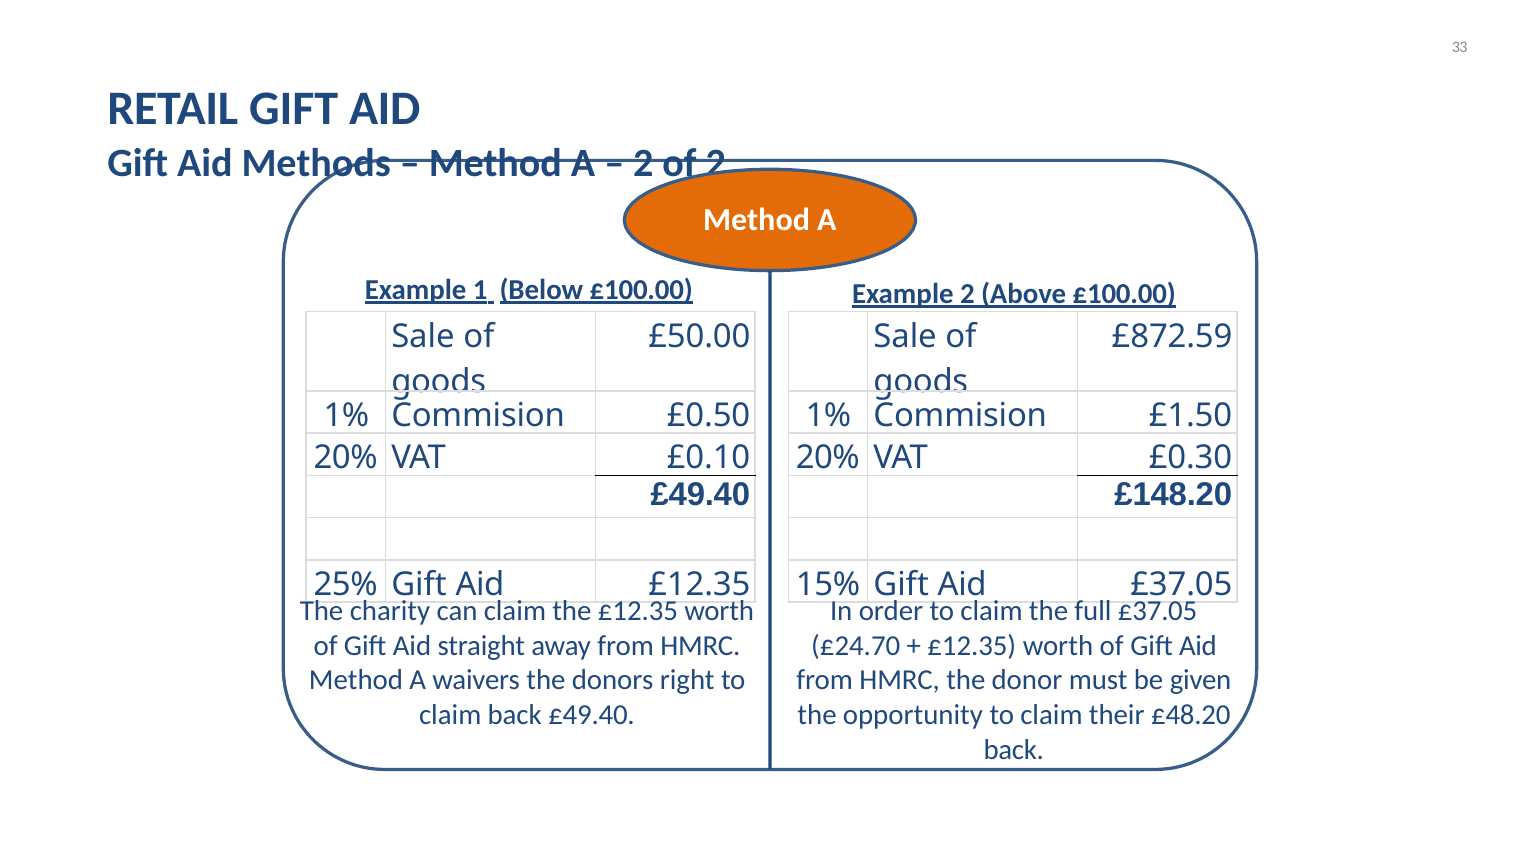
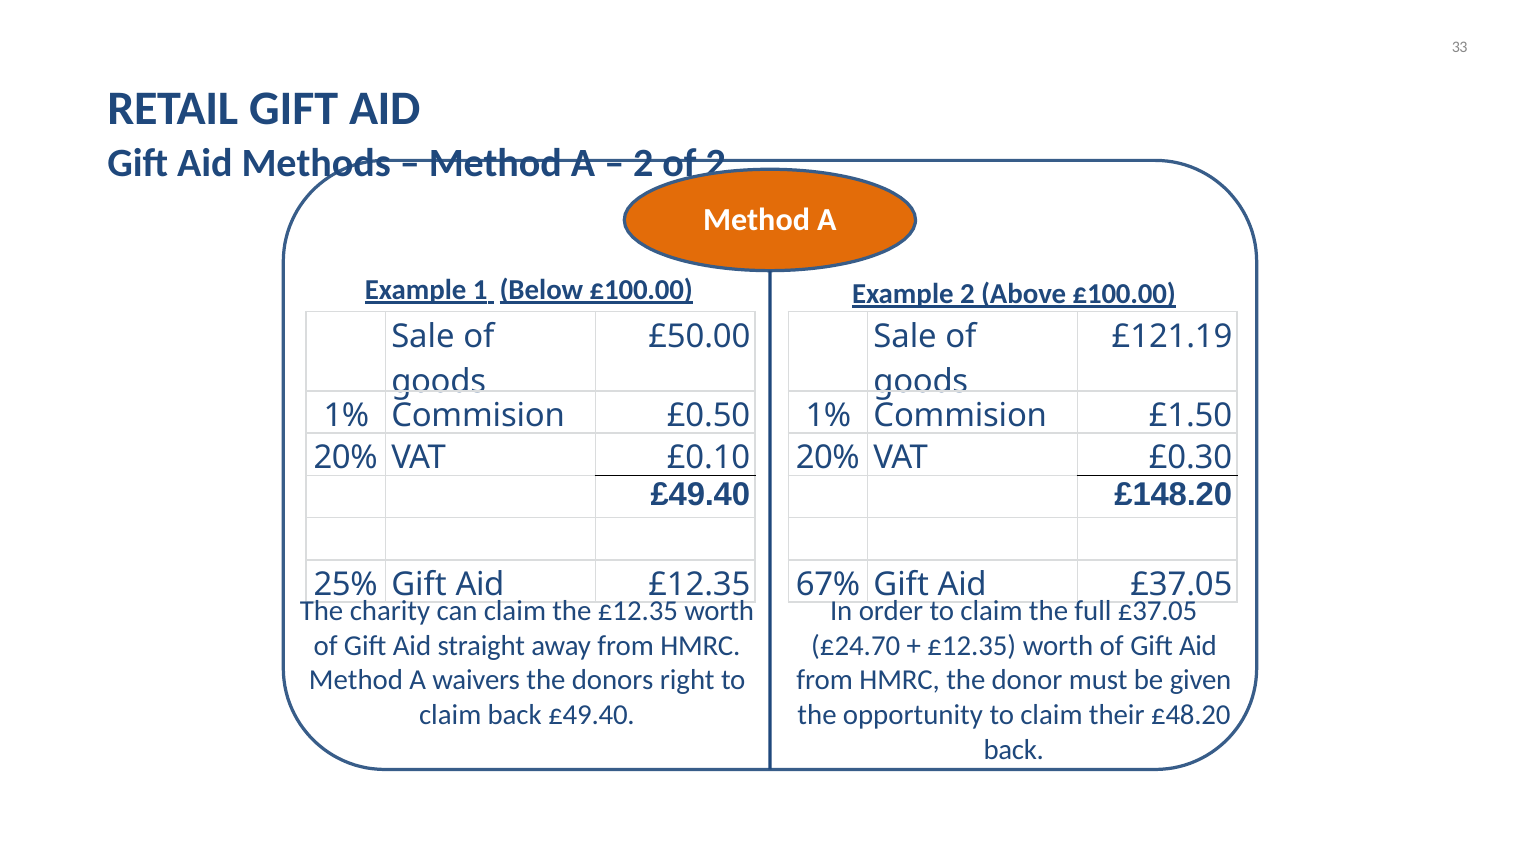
£872.59: £872.59 -> £121.19
15%: 15% -> 67%
